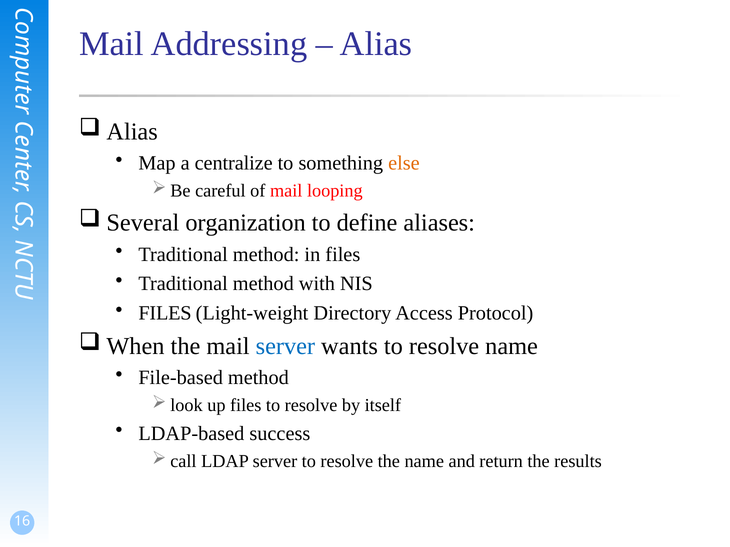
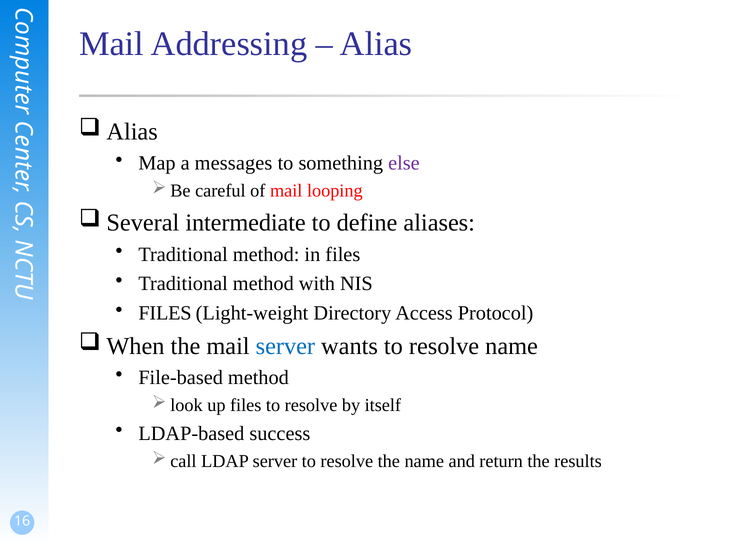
centralize: centralize -> messages
else colour: orange -> purple
organization: organization -> intermediate
